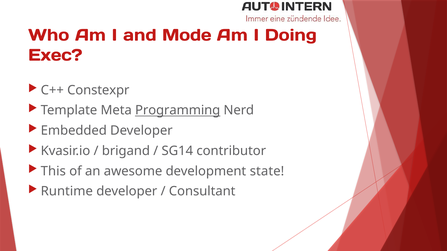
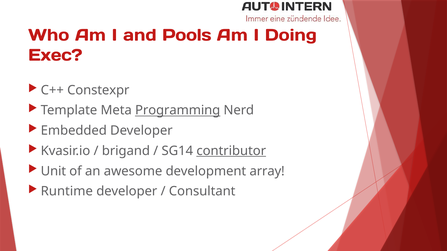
Mode: Mode -> Pools
contributor underline: none -> present
This: This -> Unit
state: state -> array
